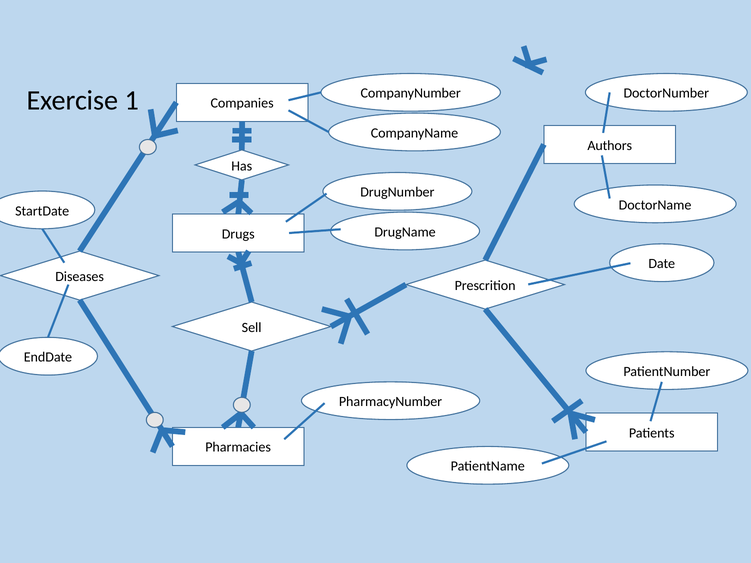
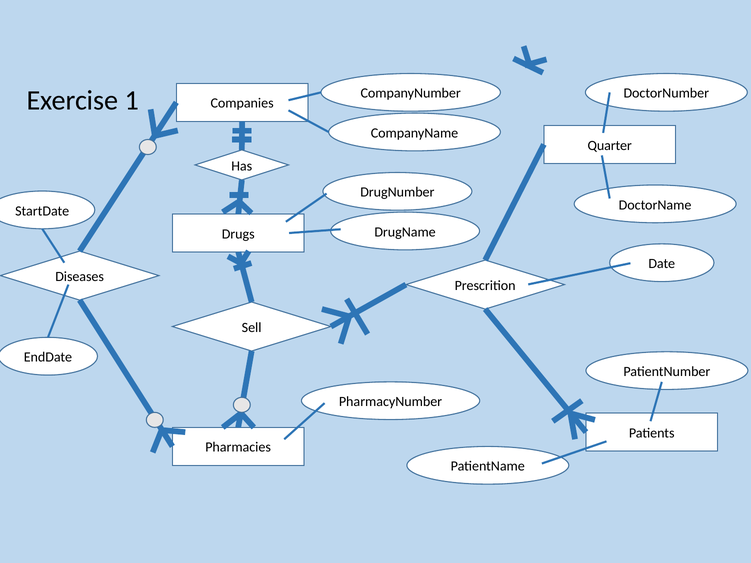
Authors: Authors -> Quarter
